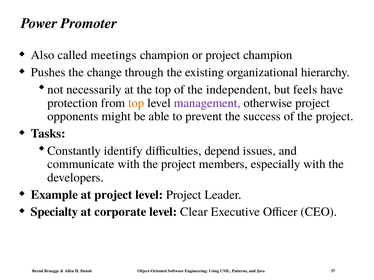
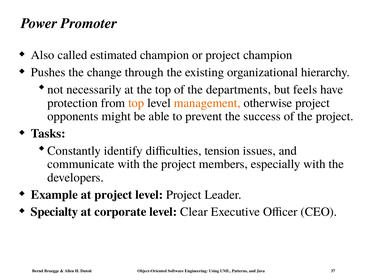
meetings: meetings -> estimated
independent: independent -> departments
management colour: purple -> orange
depend: depend -> tension
